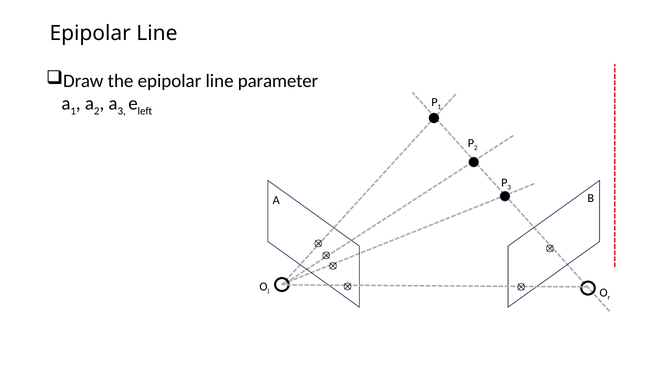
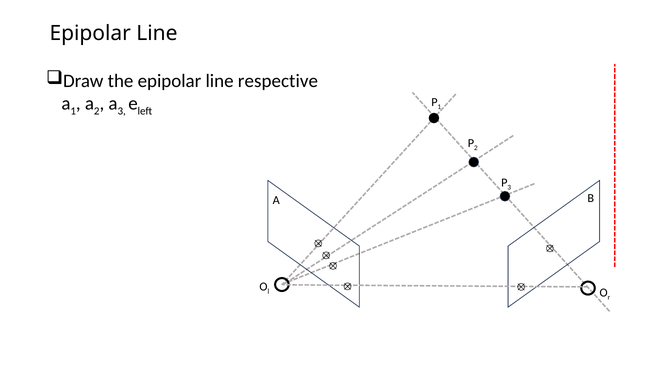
parameter: parameter -> respective
